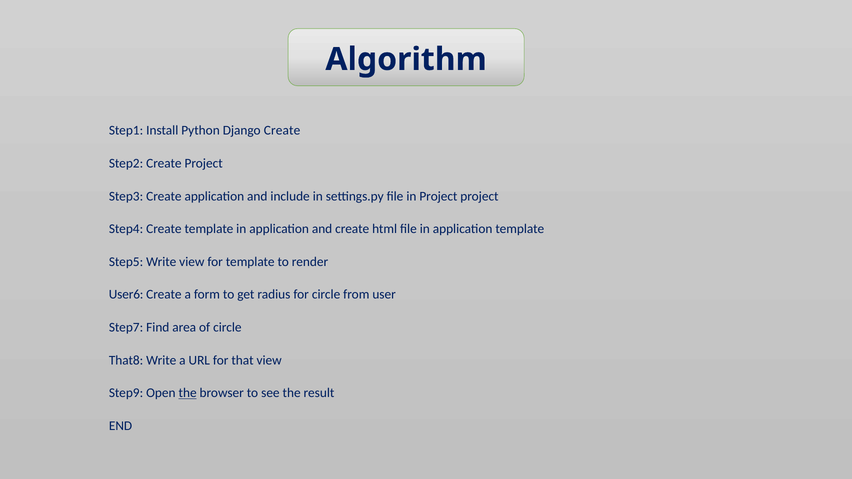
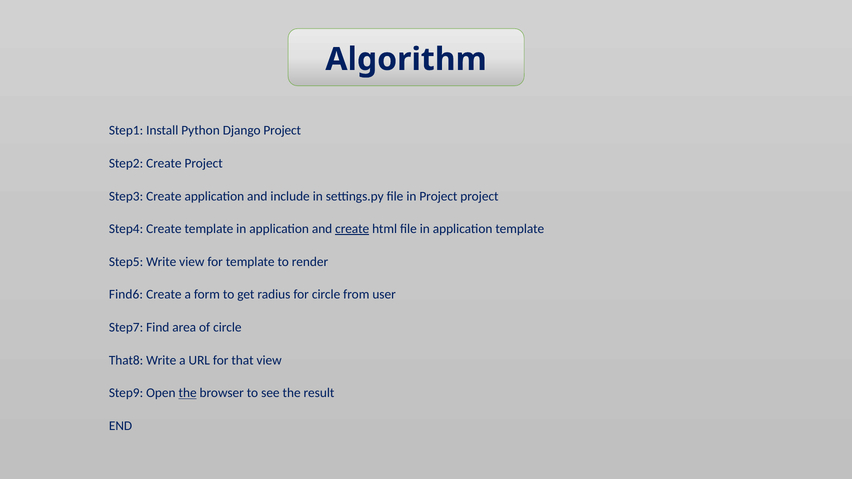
Django Create: Create -> Project
create at (352, 229) underline: none -> present
User6: User6 -> Find6
